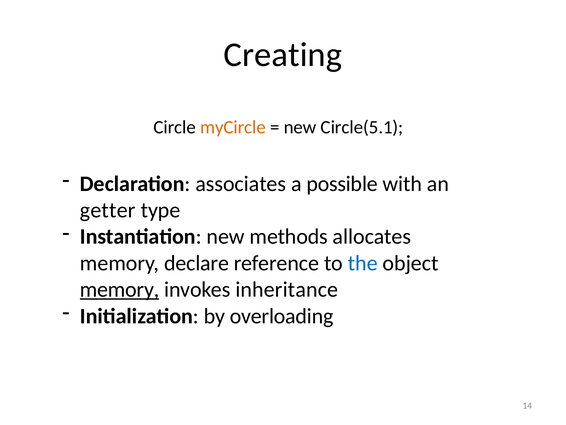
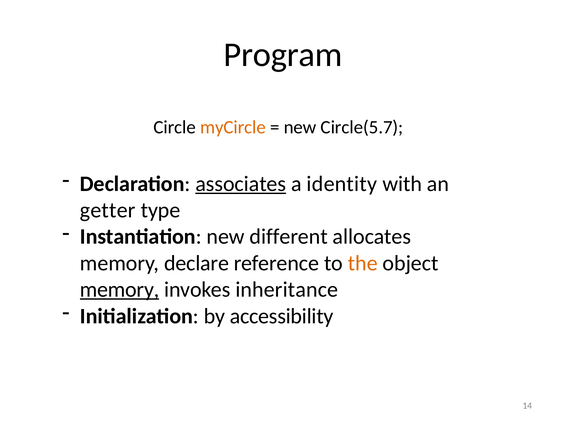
Creating: Creating -> Program
Circle(5.1: Circle(5.1 -> Circle(5.7
associates underline: none -> present
possible: possible -> identity
methods: methods -> different
the colour: blue -> orange
overloading: overloading -> accessibility
